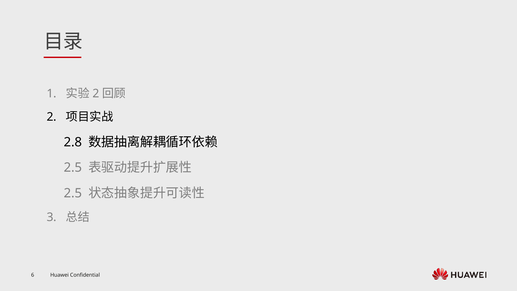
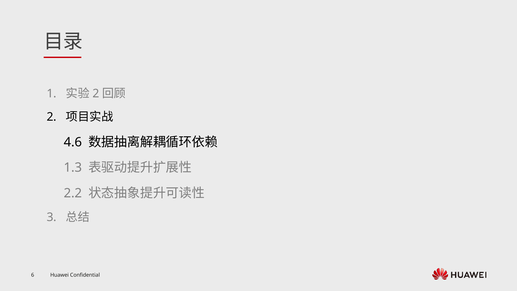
2.8: 2.8 -> 4.6
2.5 at (73, 168): 2.5 -> 1.3
2.5 at (73, 193): 2.5 -> 2.2
